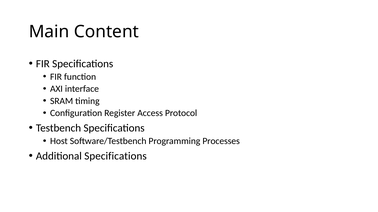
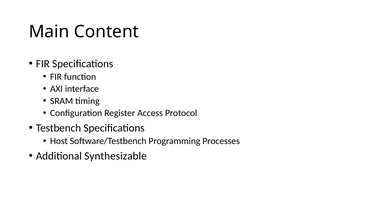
Additional Specifications: Specifications -> Synthesizable
